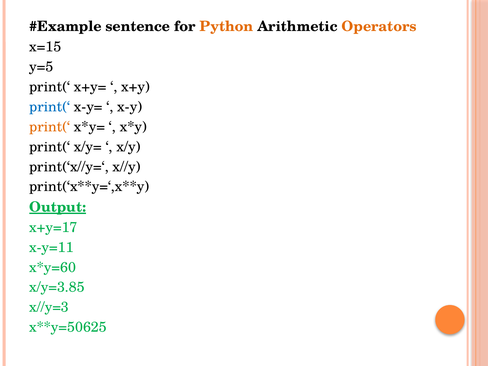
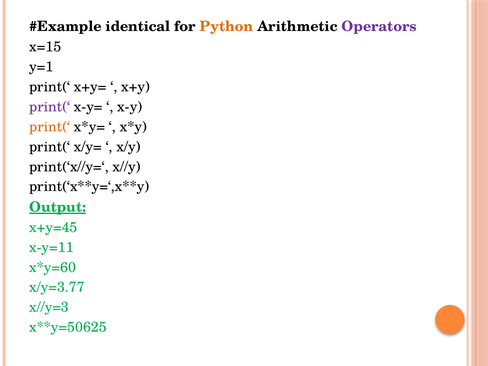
sentence: sentence -> identical
Operators colour: orange -> purple
y=5: y=5 -> y=1
print(‘ at (50, 107) colour: blue -> purple
x+y=17: x+y=17 -> x+y=45
x/y=3.85: x/y=3.85 -> x/y=3.77
